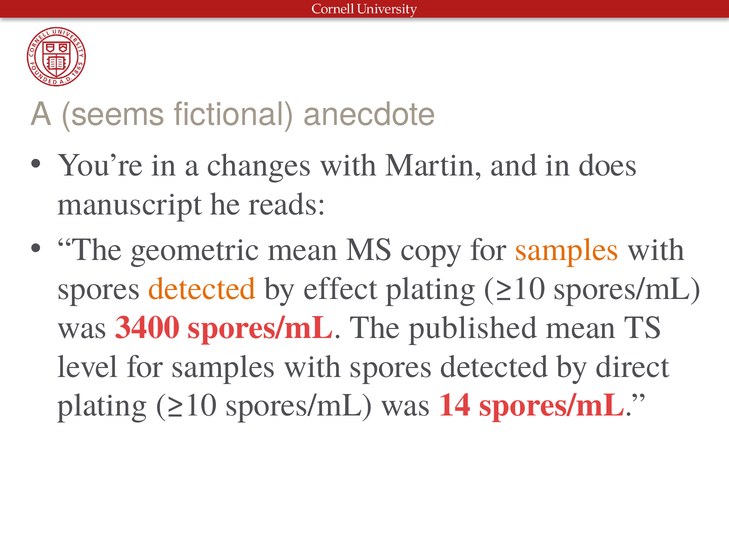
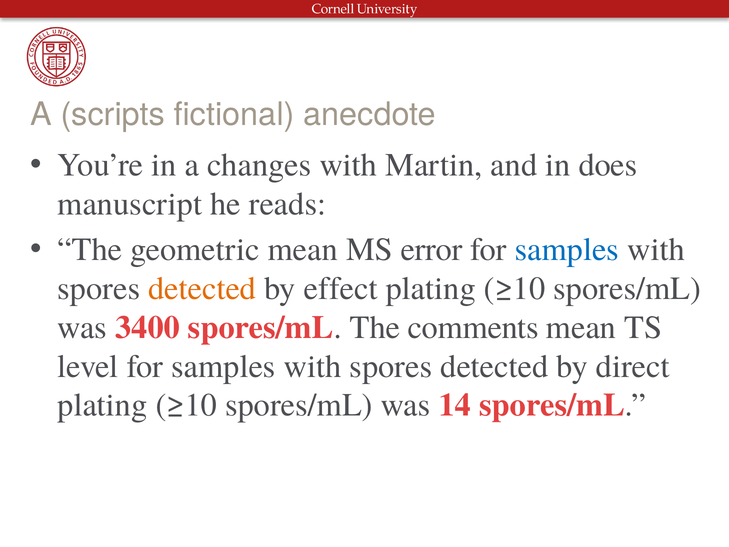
seems: seems -> scripts
copy: copy -> error
samples at (567, 249) colour: orange -> blue
published: published -> comments
